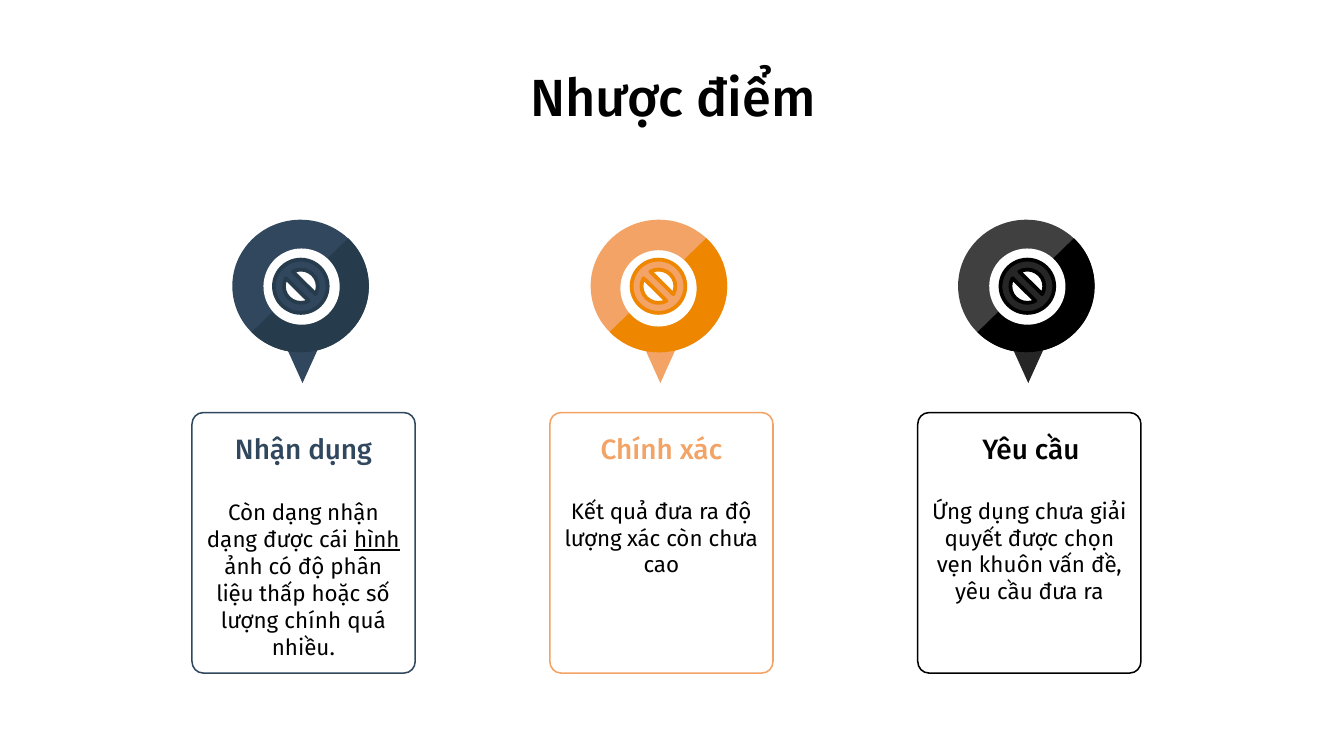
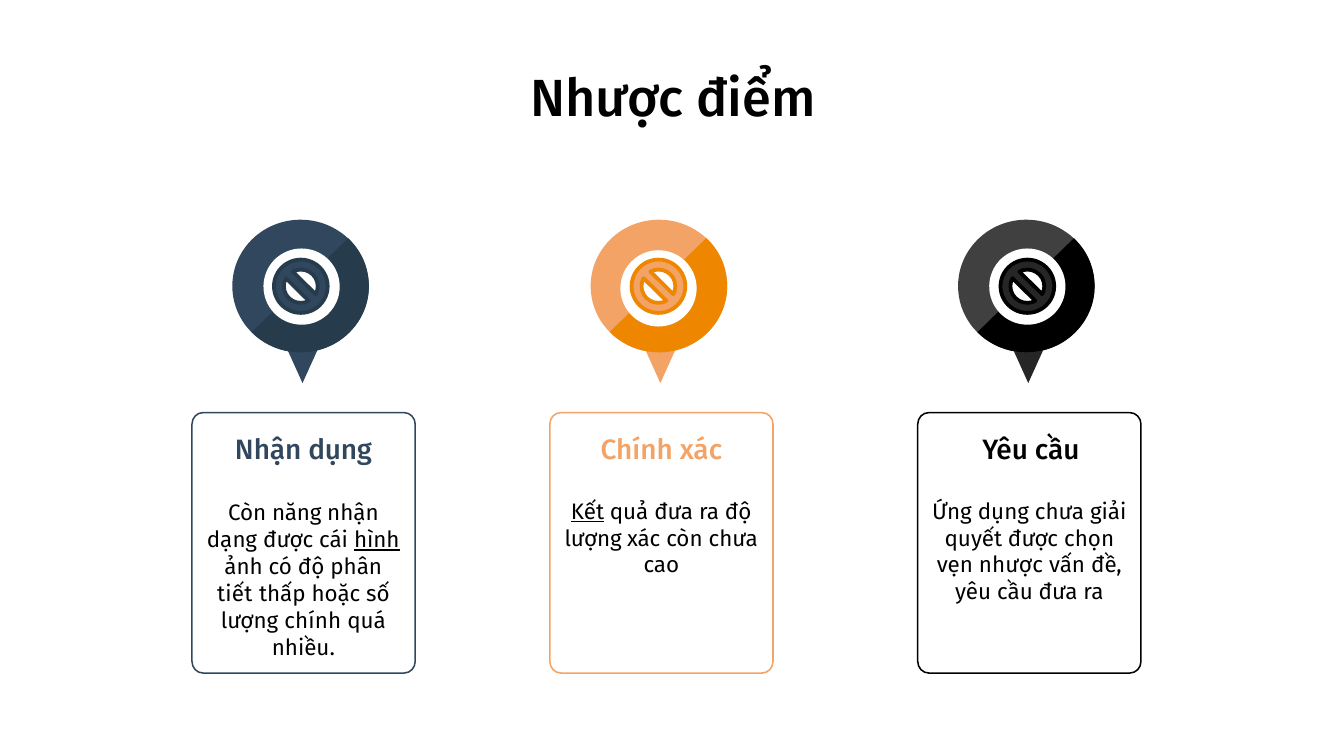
Kết underline: none -> present
Còn dạng: dạng -> năng
vẹn khuôn: khuôn -> nhược
liệu: liệu -> tiết
